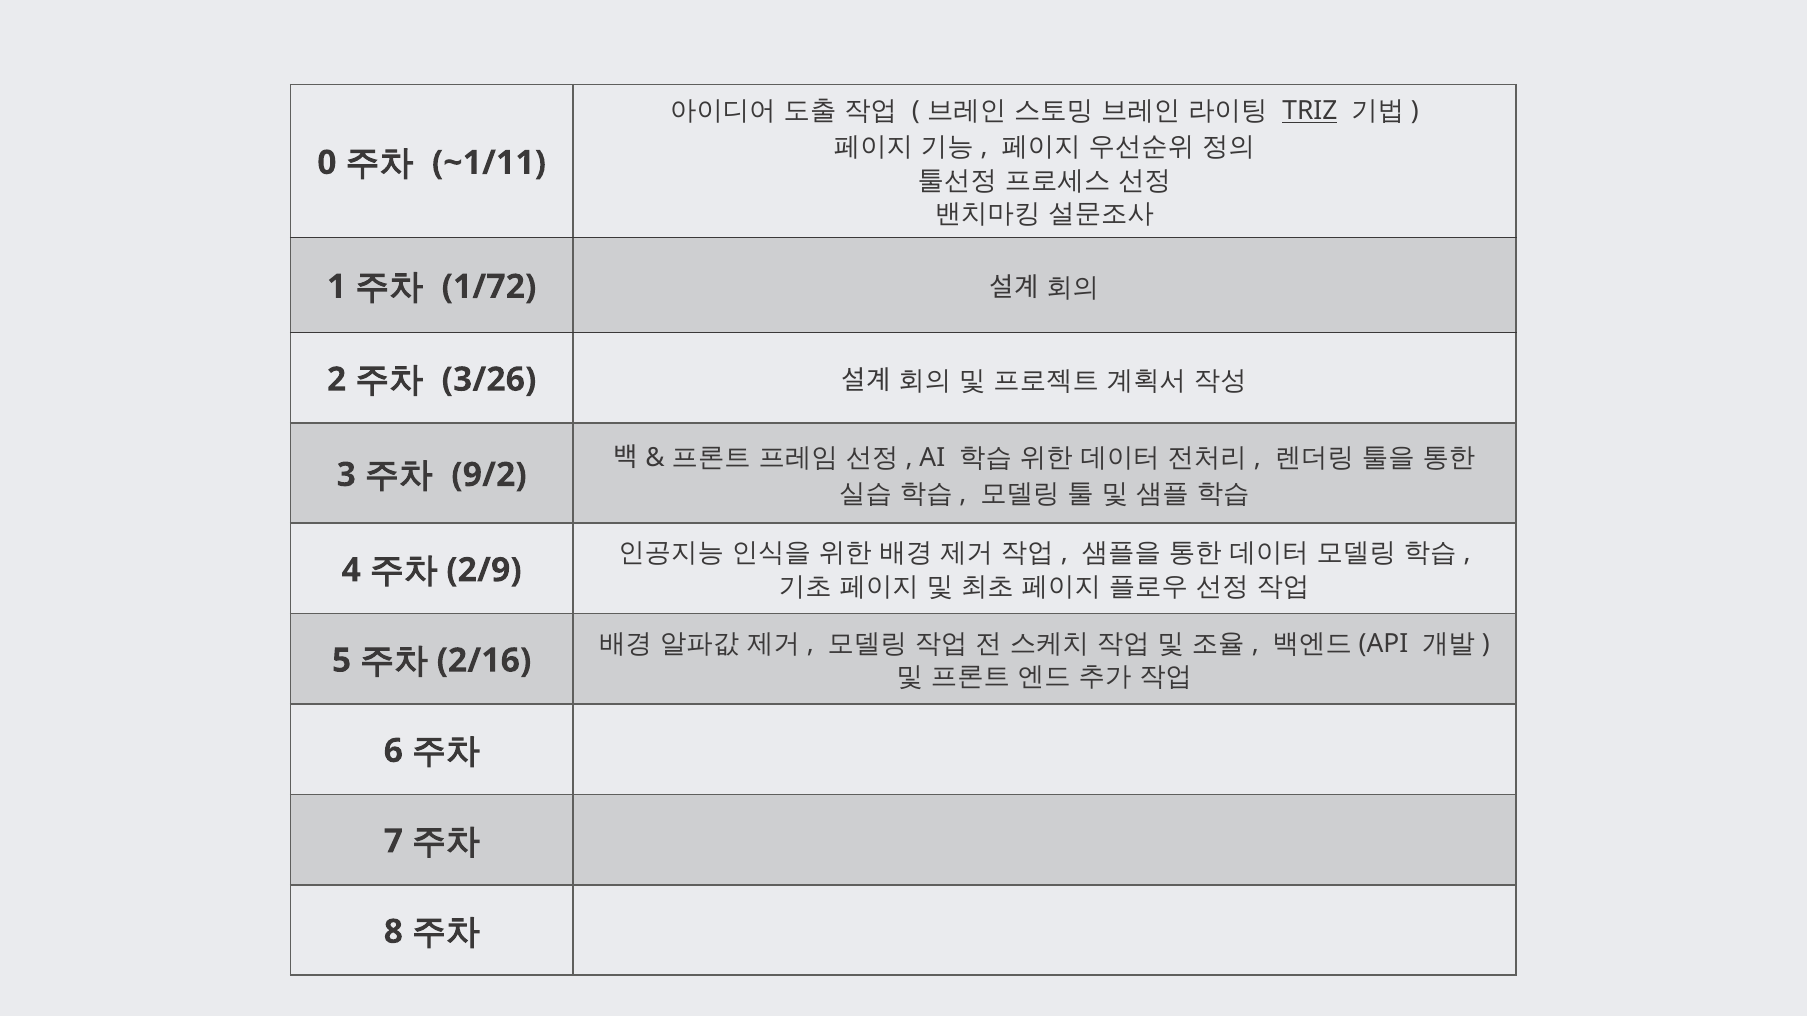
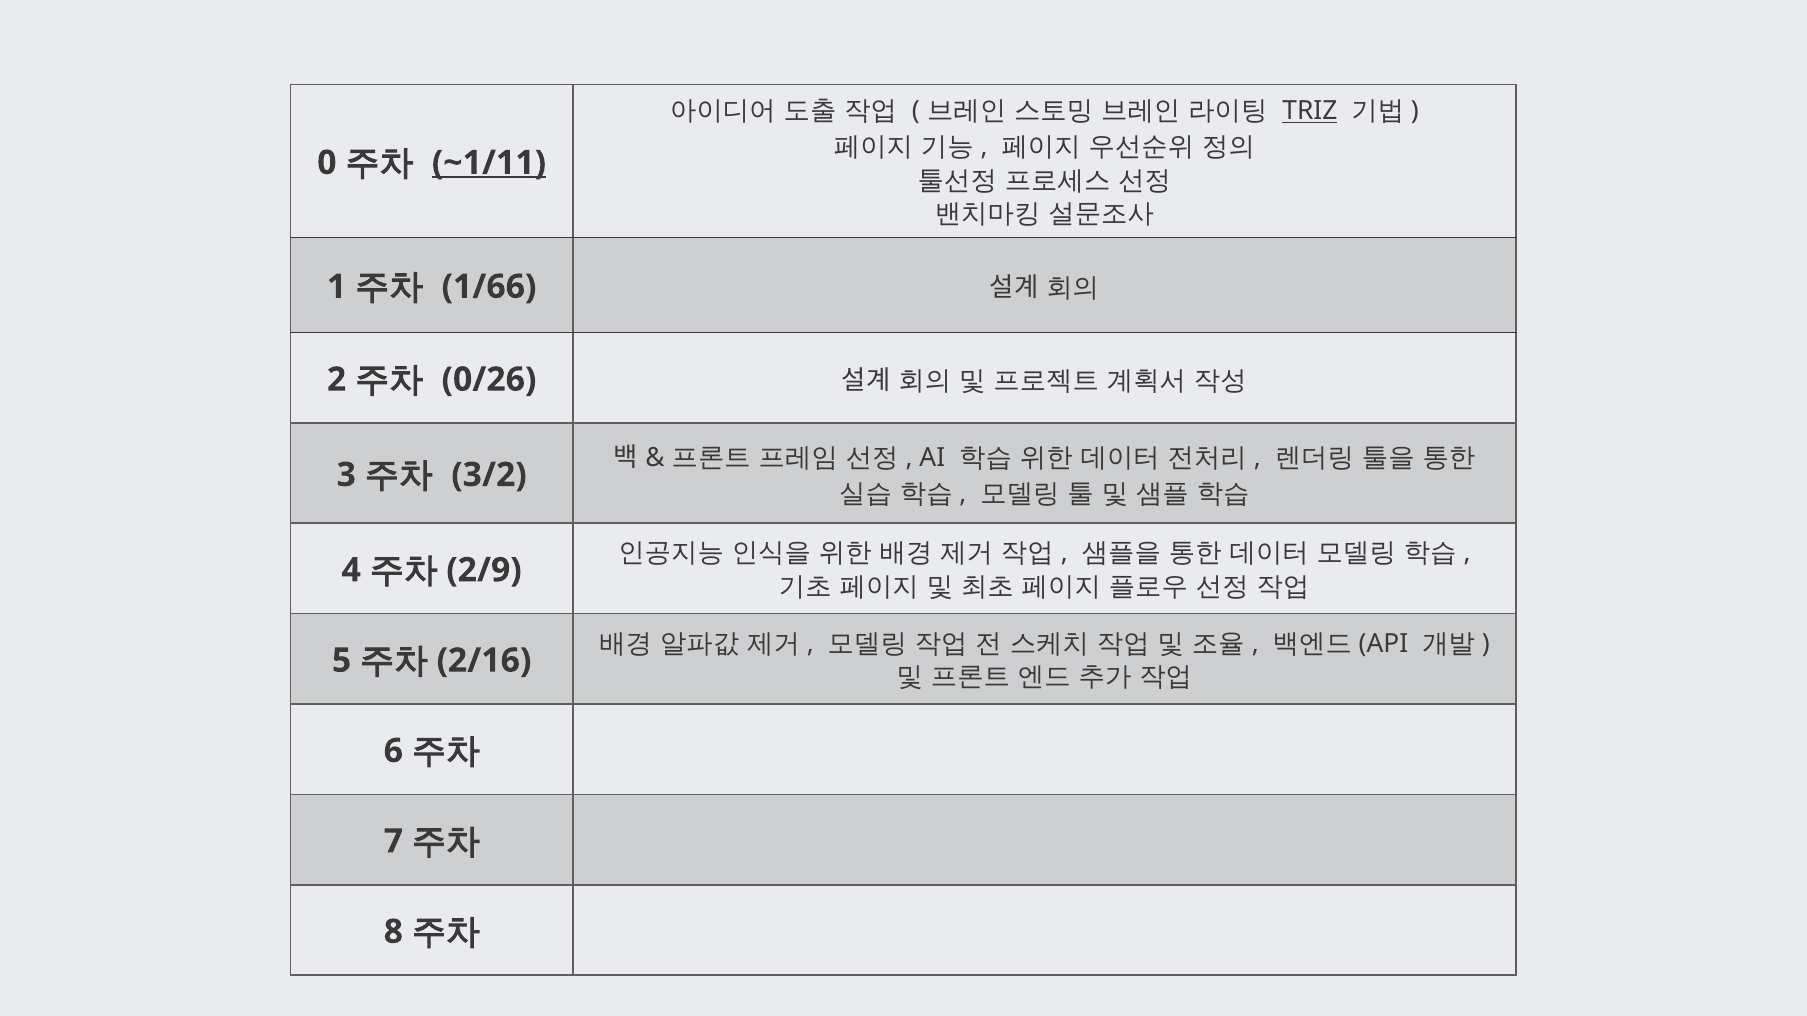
~1/11 underline: none -> present
1/72: 1/72 -> 1/66
3/26: 3/26 -> 0/26
9/2: 9/2 -> 3/2
